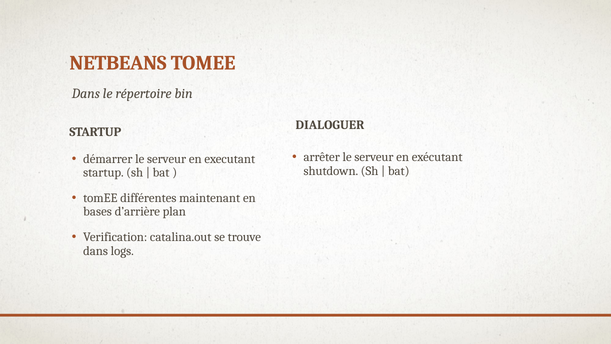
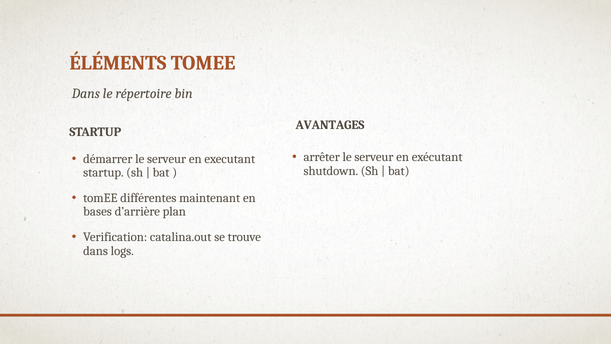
NETBEANS: NETBEANS -> ÉLÉMENTS
DIALOGUER: DIALOGUER -> AVANTAGES
